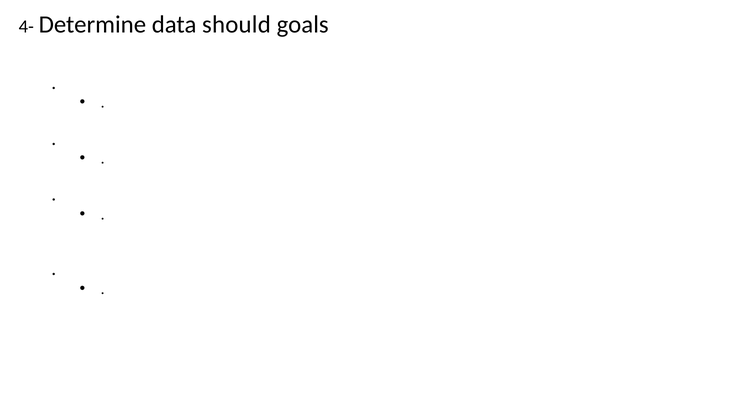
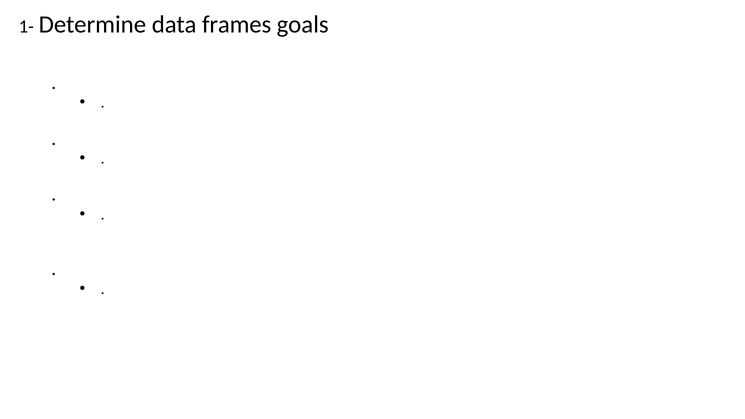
4-: 4- -> 1-
should: should -> frames
